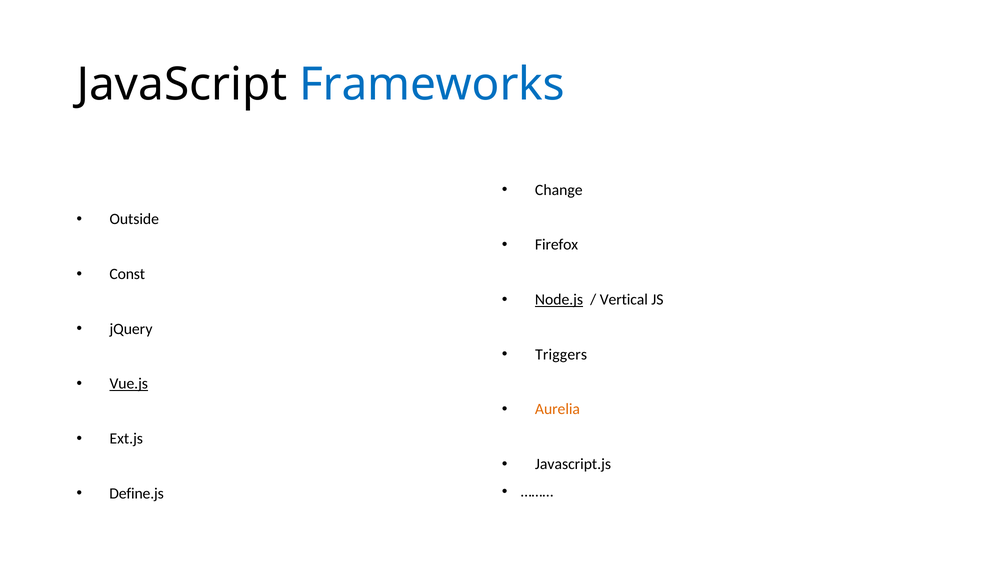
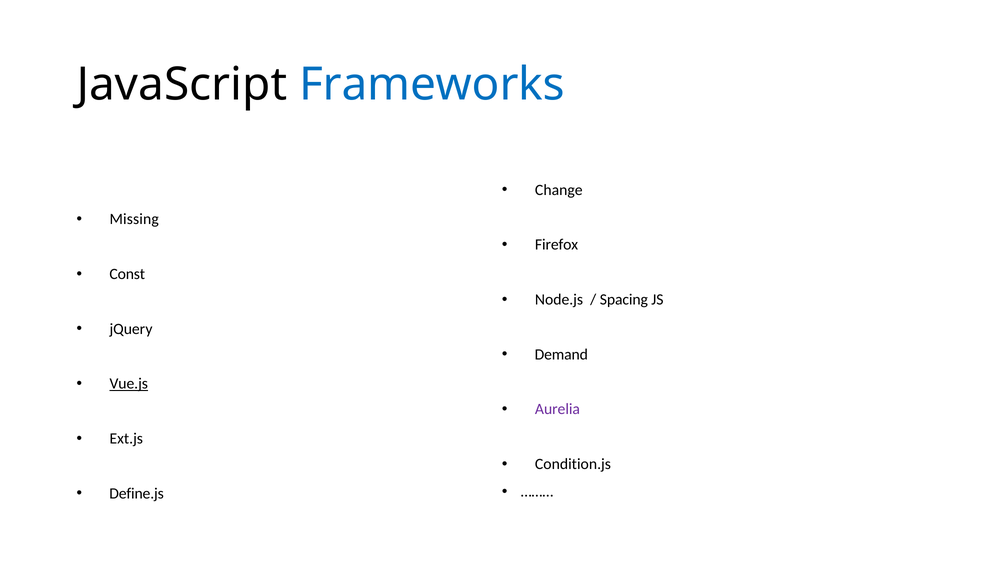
Outside: Outside -> Missing
Node.js underline: present -> none
Vertical: Vertical -> Spacing
Triggers: Triggers -> Demand
Aurelia colour: orange -> purple
Javascript.js: Javascript.js -> Condition.js
